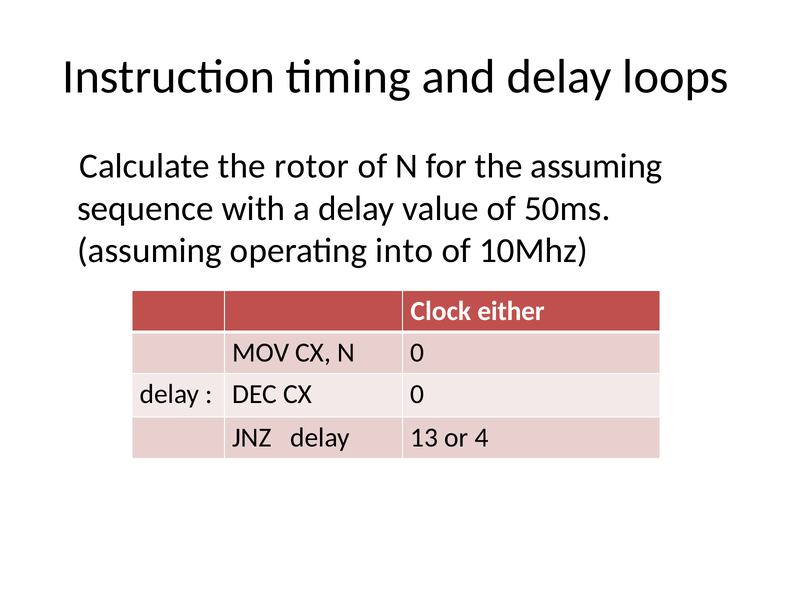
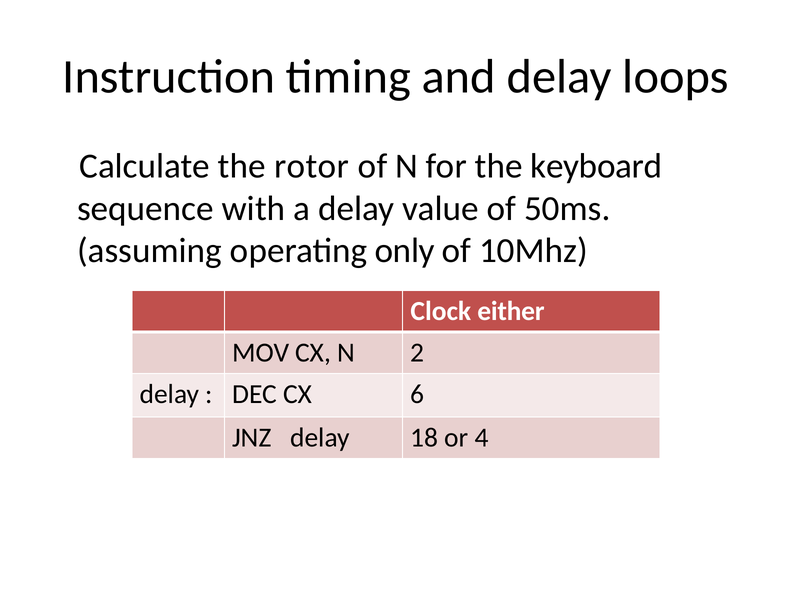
the assuming: assuming -> keyboard
into: into -> only
N 0: 0 -> 2
CX 0: 0 -> 6
13: 13 -> 18
